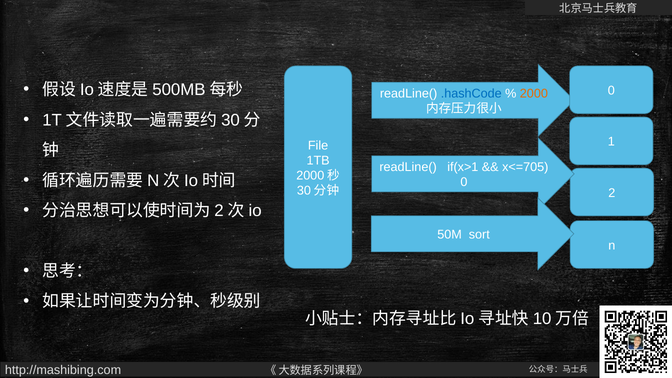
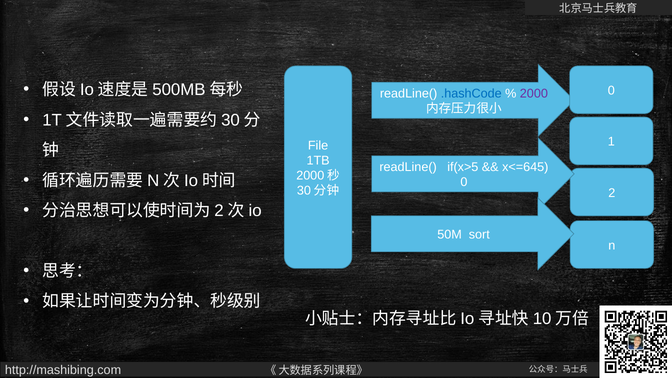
2000 colour: orange -> purple
if(x>1: if(x>1 -> if(x>5
x<=705: x<=705 -> x<=645
